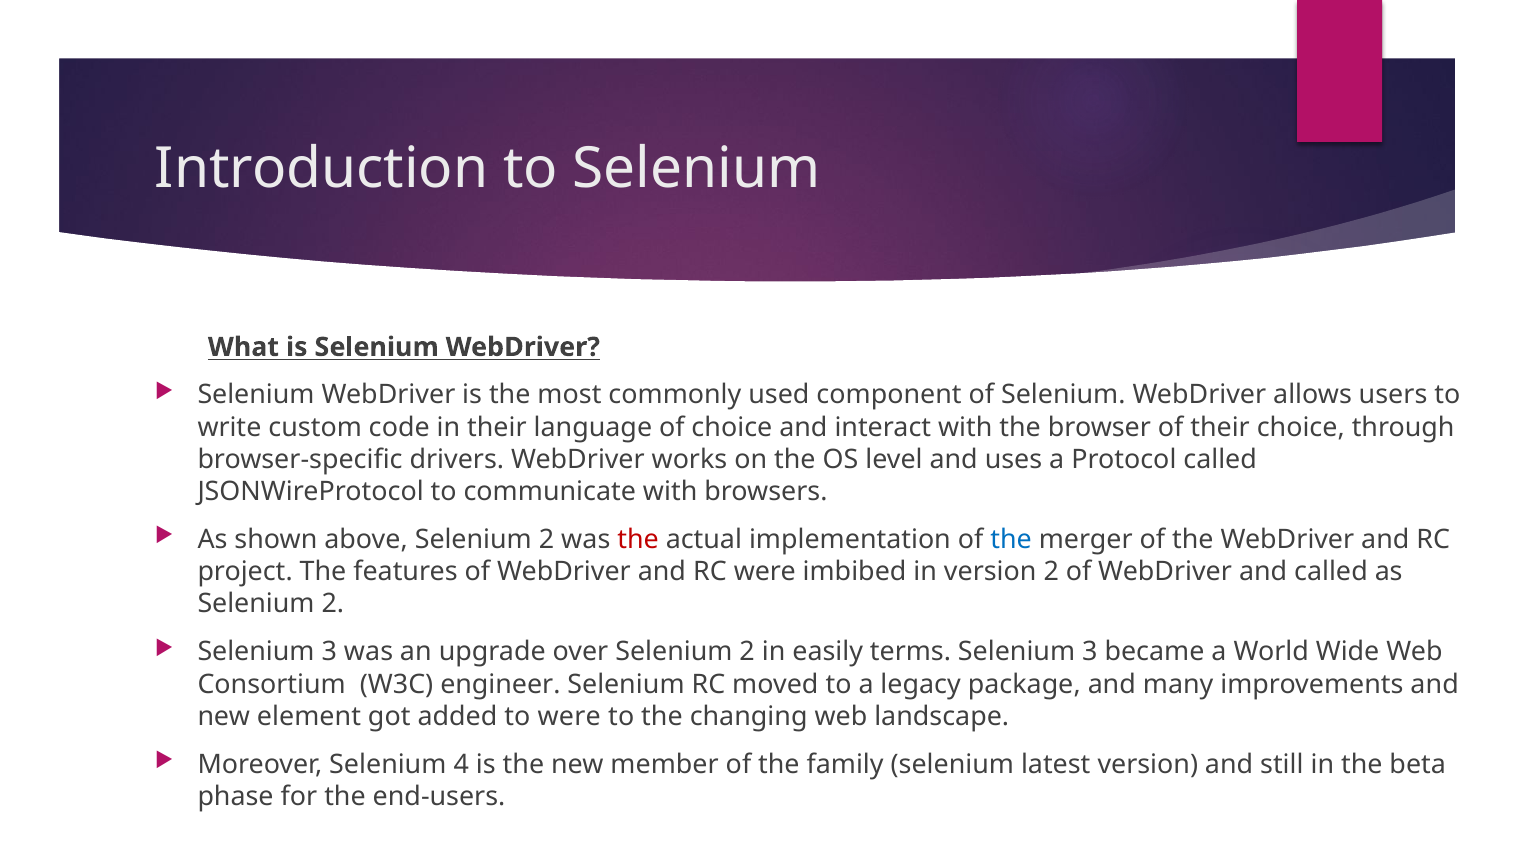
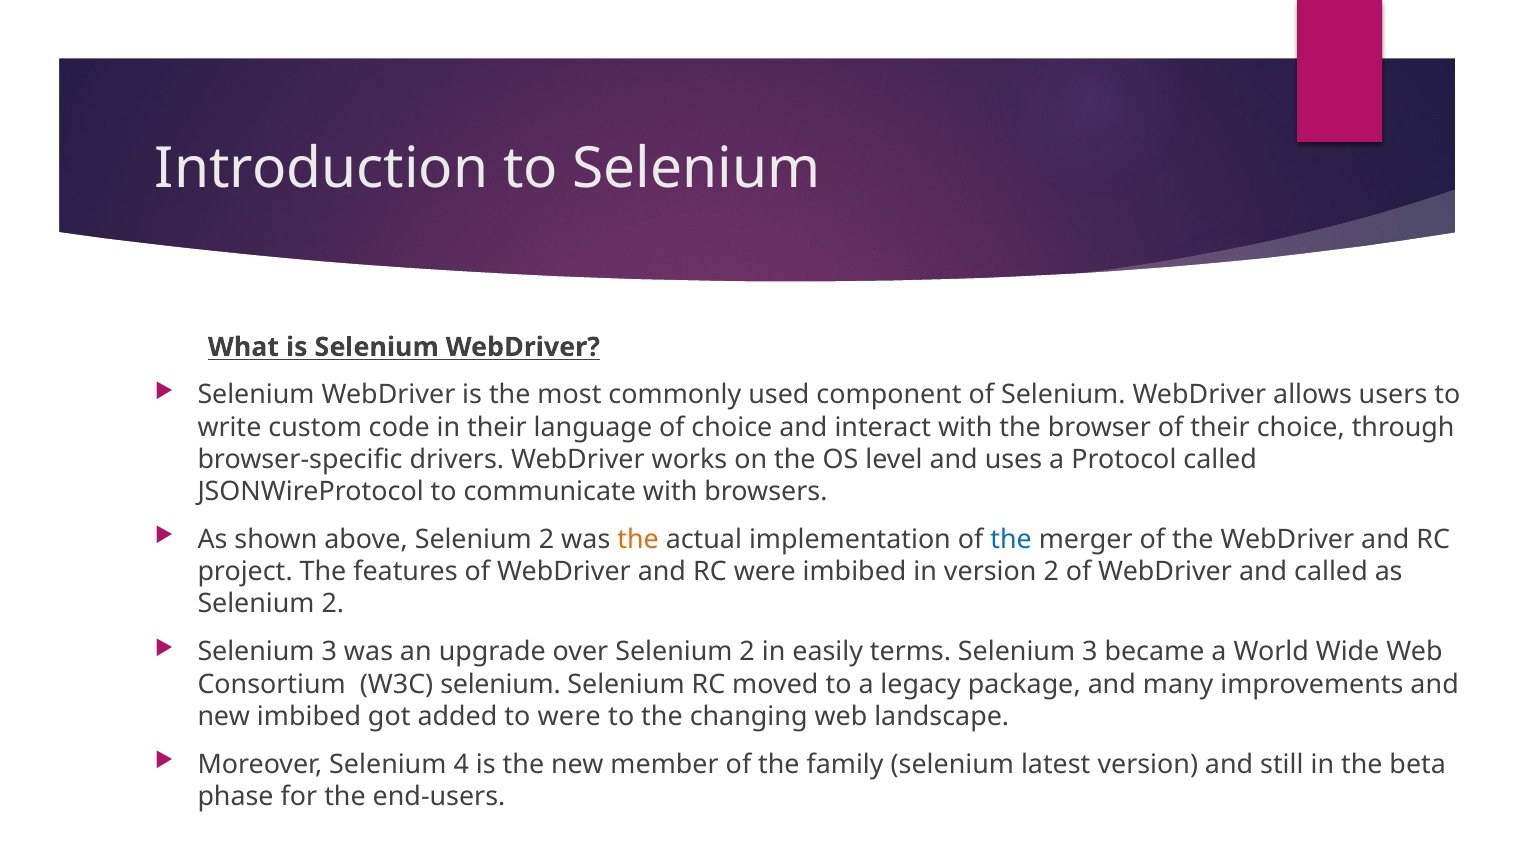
the at (638, 540) colour: red -> orange
W3C engineer: engineer -> selenium
new element: element -> imbibed
